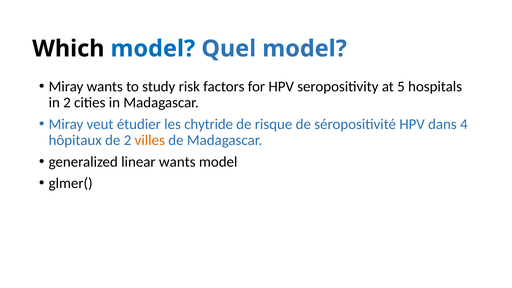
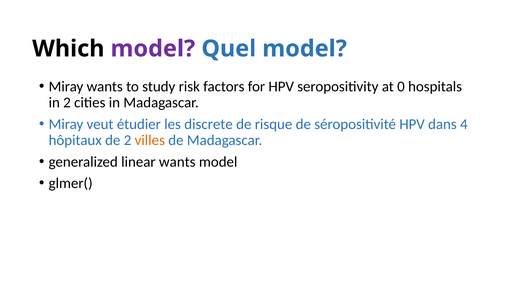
model at (153, 49) colour: blue -> purple
5: 5 -> 0
chytride: chytride -> discrete
